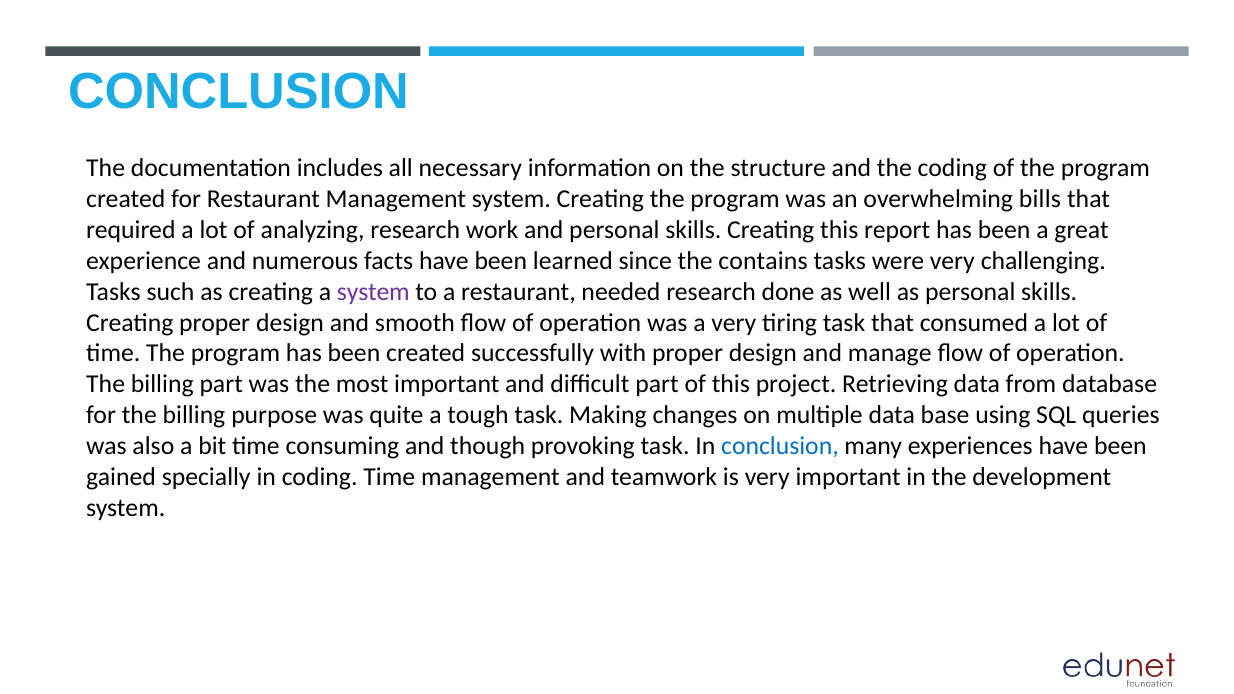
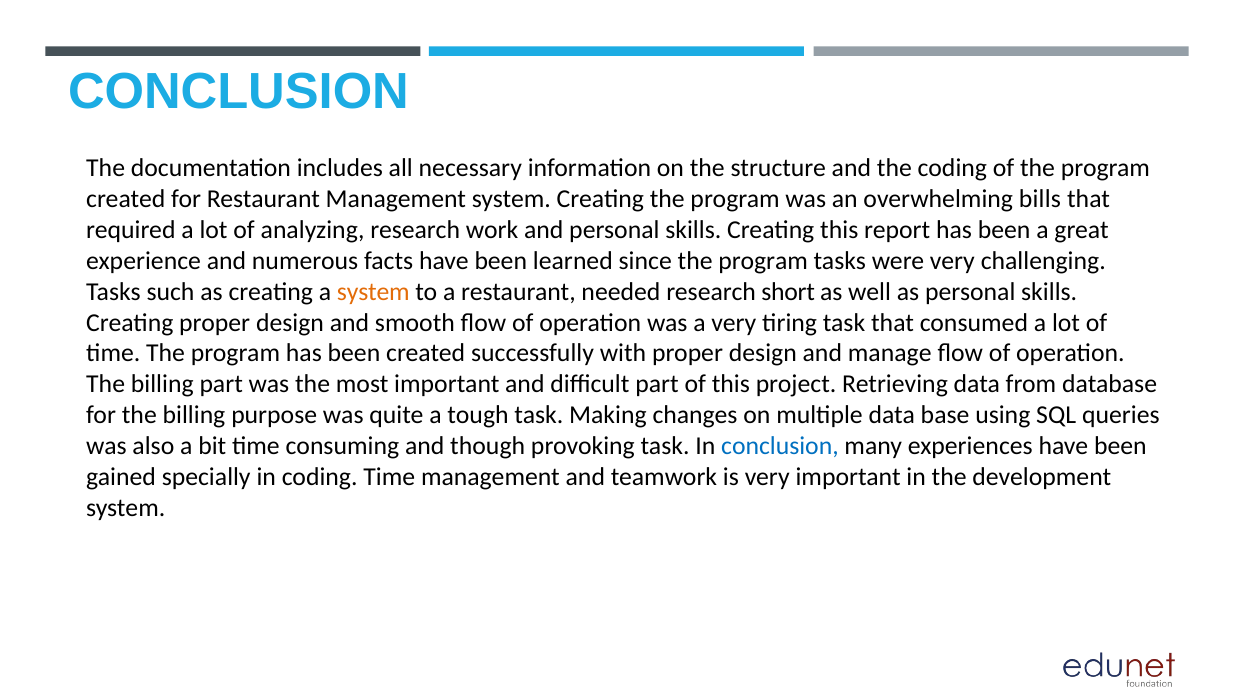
since the contains: contains -> program
system at (373, 292) colour: purple -> orange
done: done -> short
